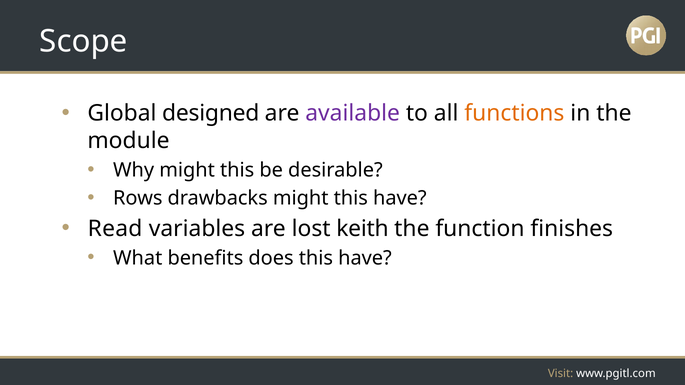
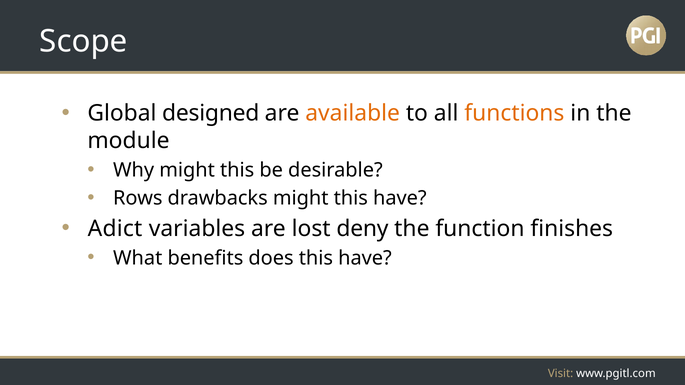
available colour: purple -> orange
Read: Read -> Adict
keith: keith -> deny
